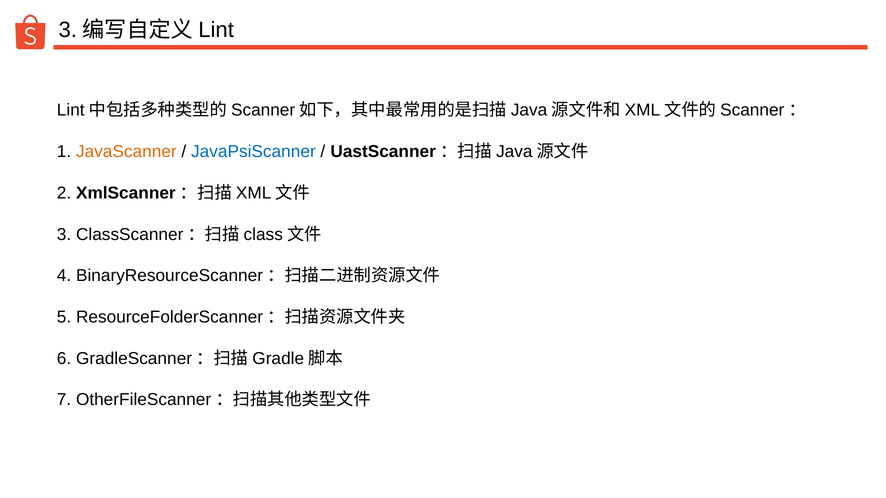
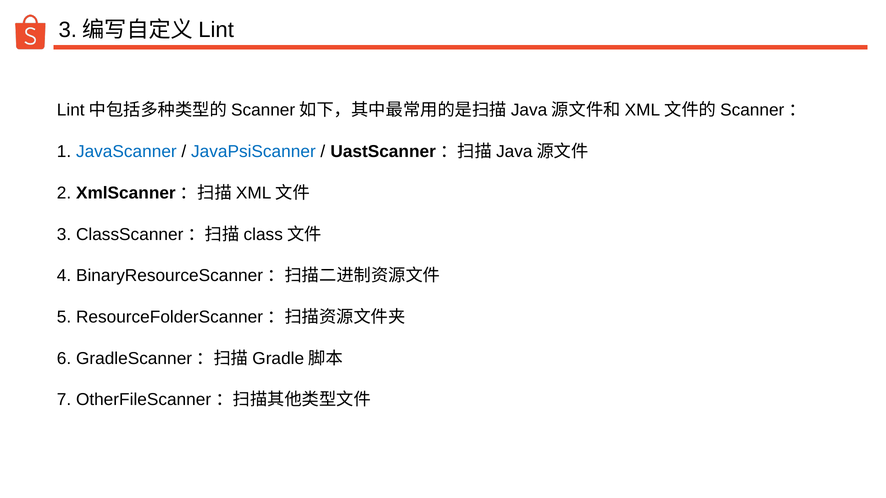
JavaScanner colour: orange -> blue
